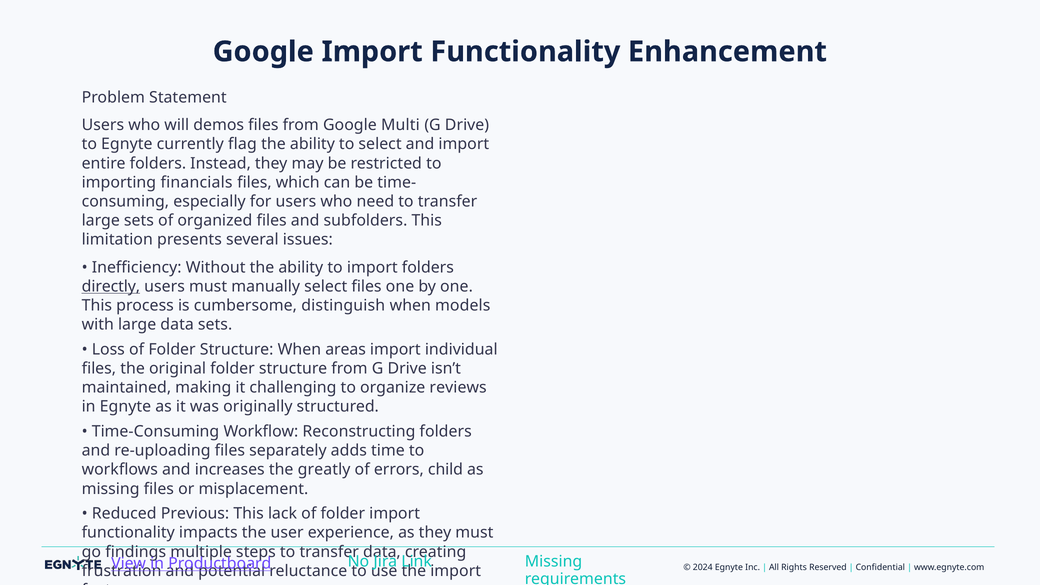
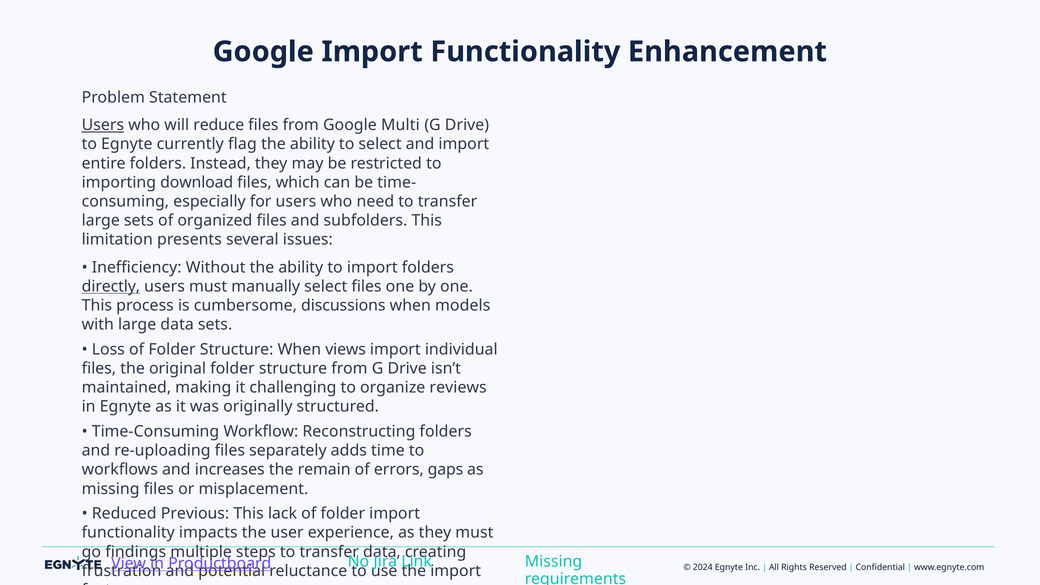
Users at (103, 125) underline: none -> present
demos: demos -> reduce
financials: financials -> download
distinguish: distinguish -> discussions
areas: areas -> views
greatly: greatly -> remain
child: child -> gaps
